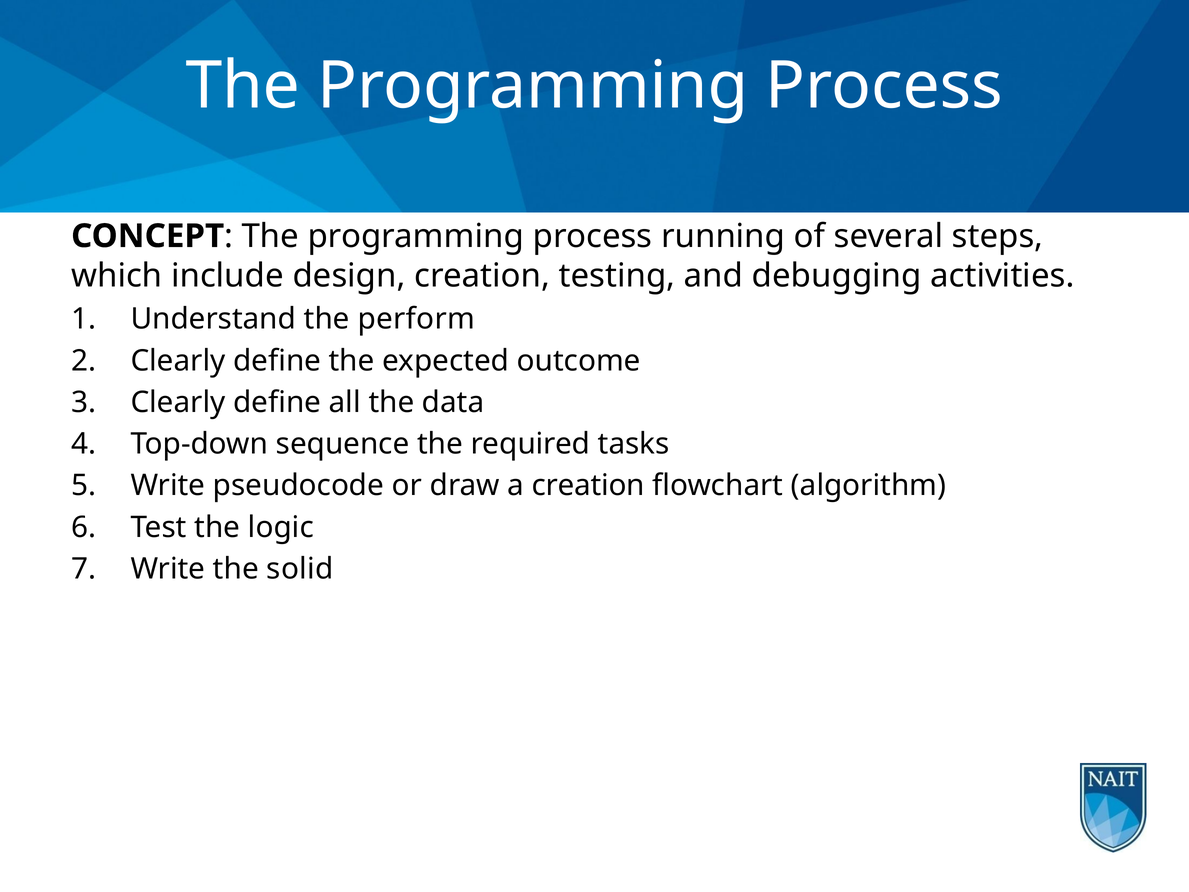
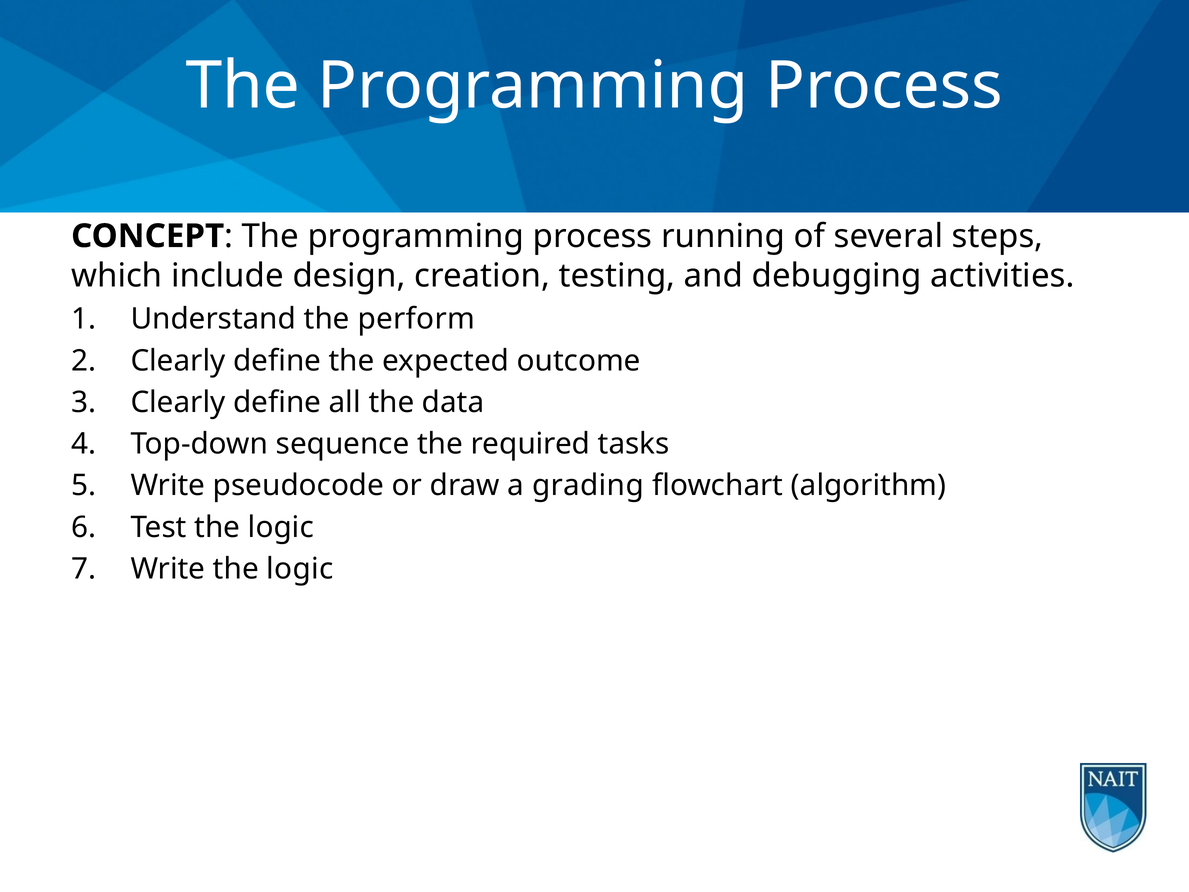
a creation: creation -> grading
Write the solid: solid -> logic
